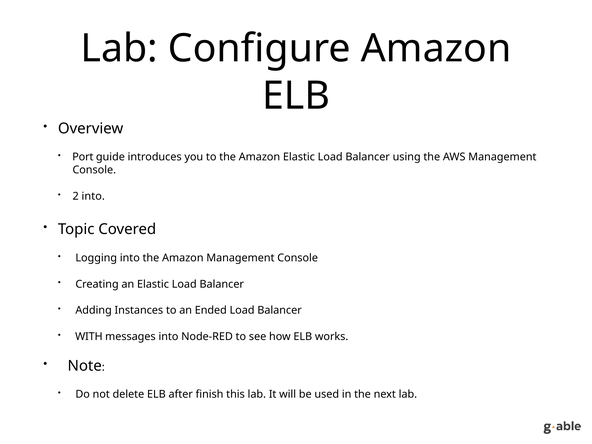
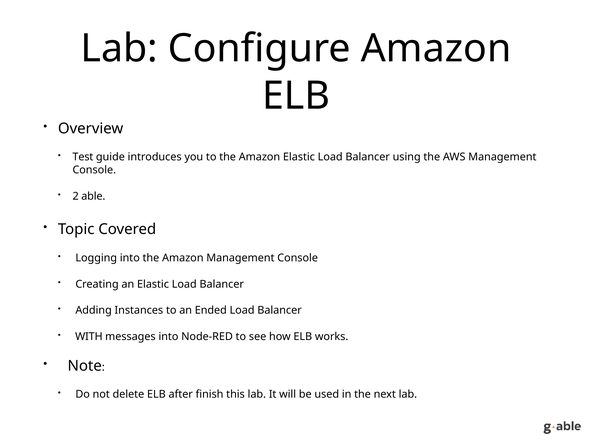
Port: Port -> Test
2 into: into -> able
